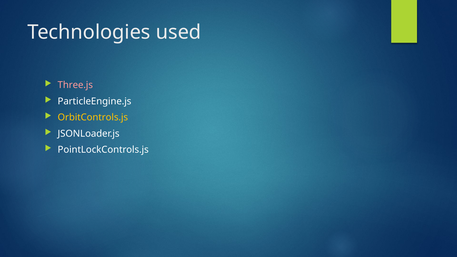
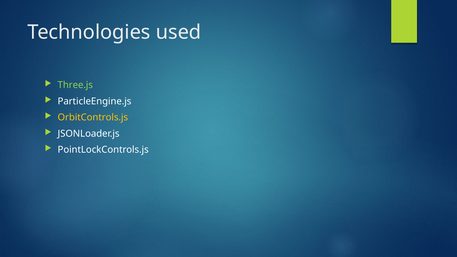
Three.js colour: pink -> light green
